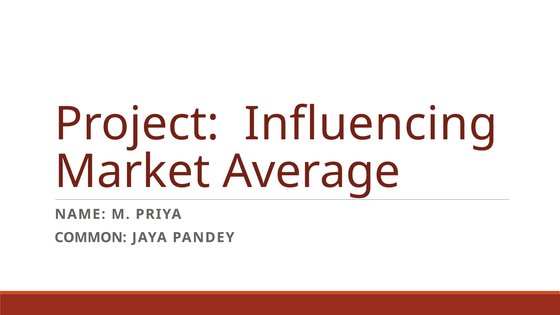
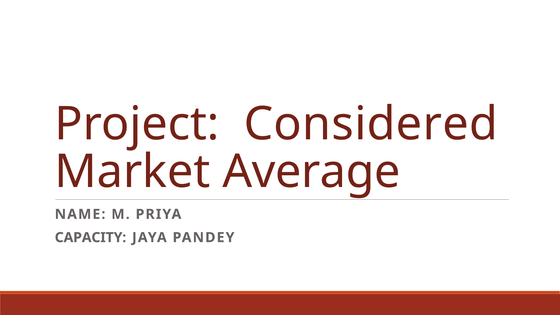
Influencing: Influencing -> Considered
COMMON: COMMON -> CAPACITY
